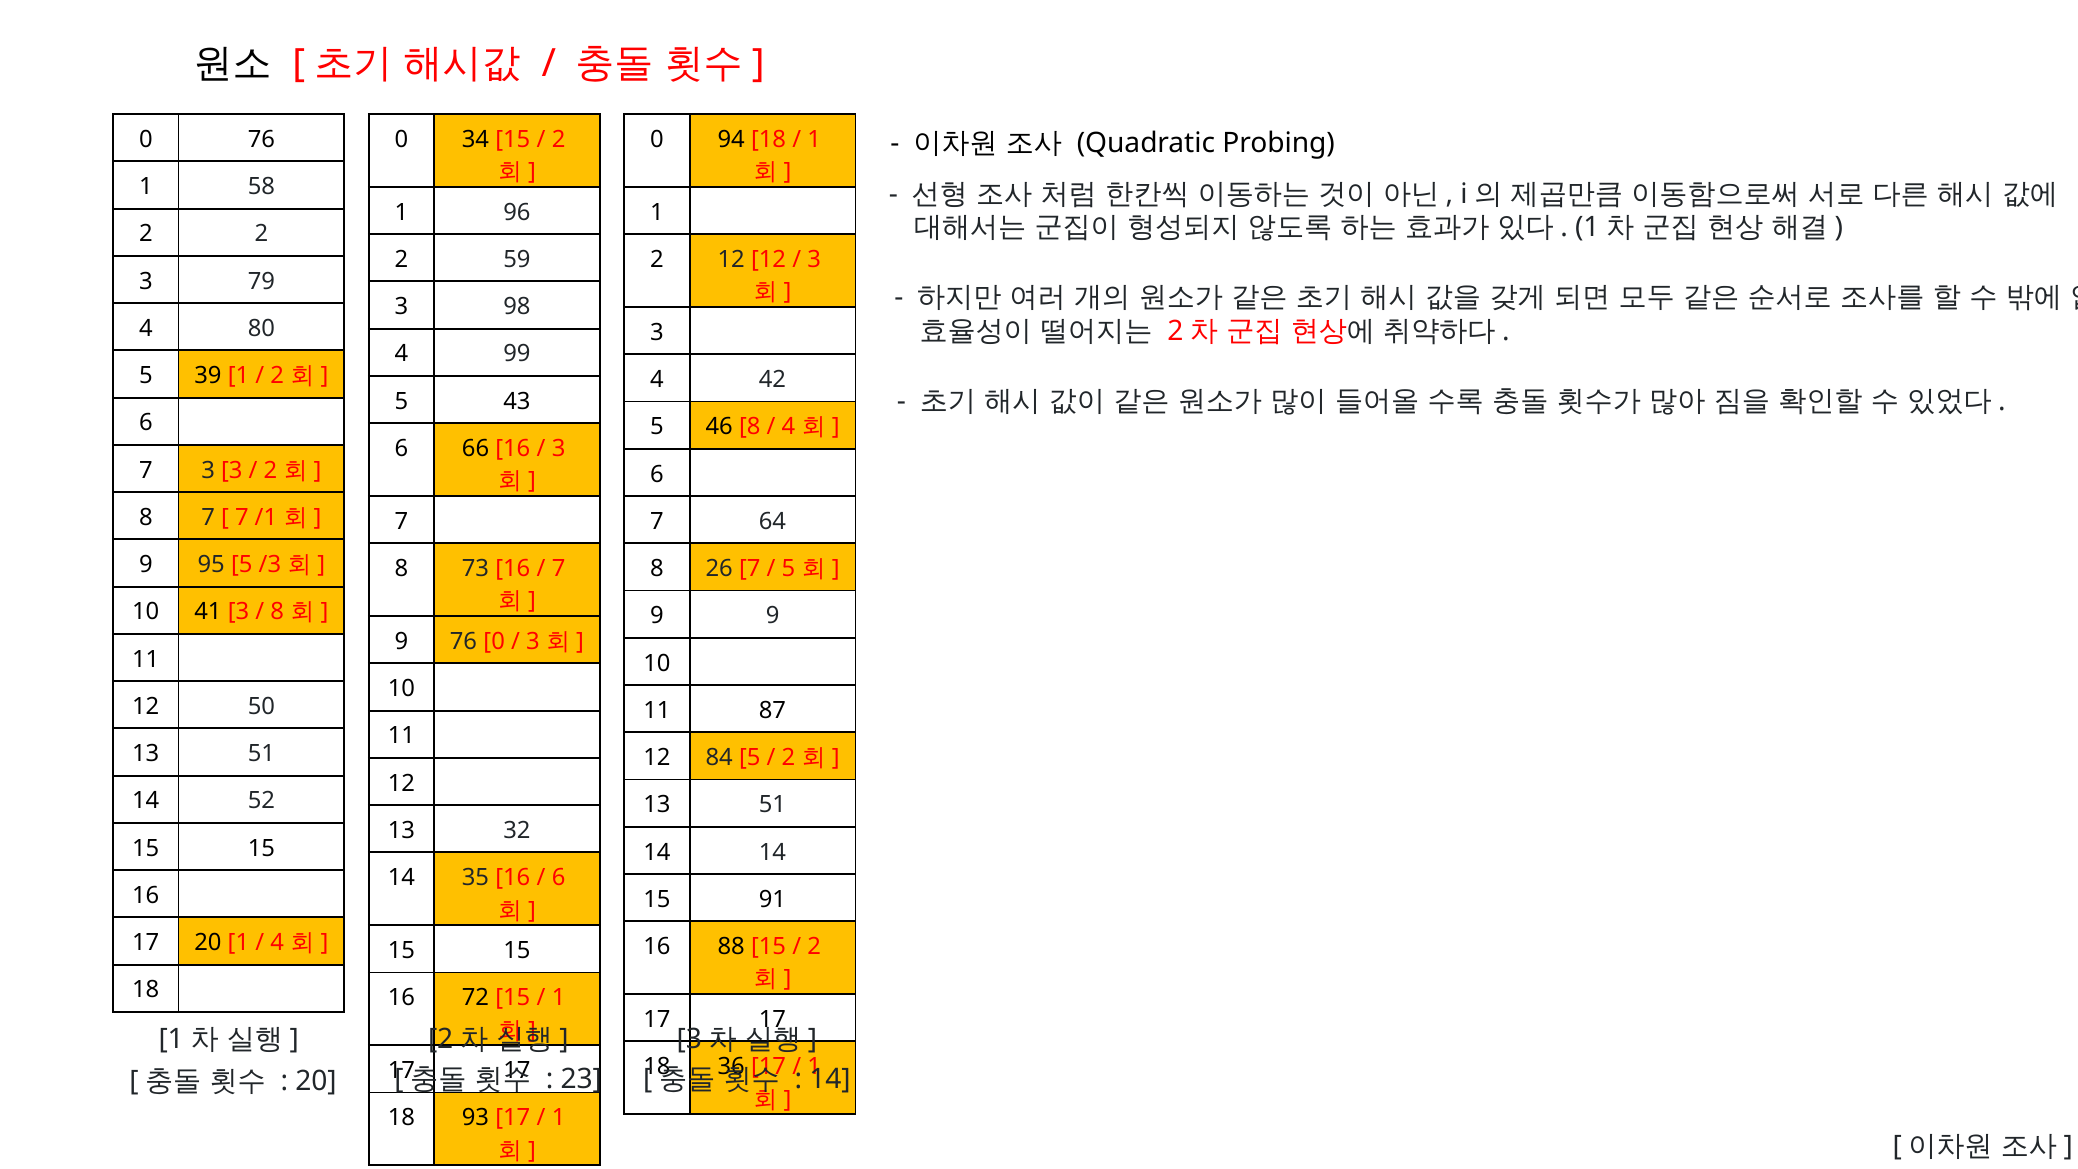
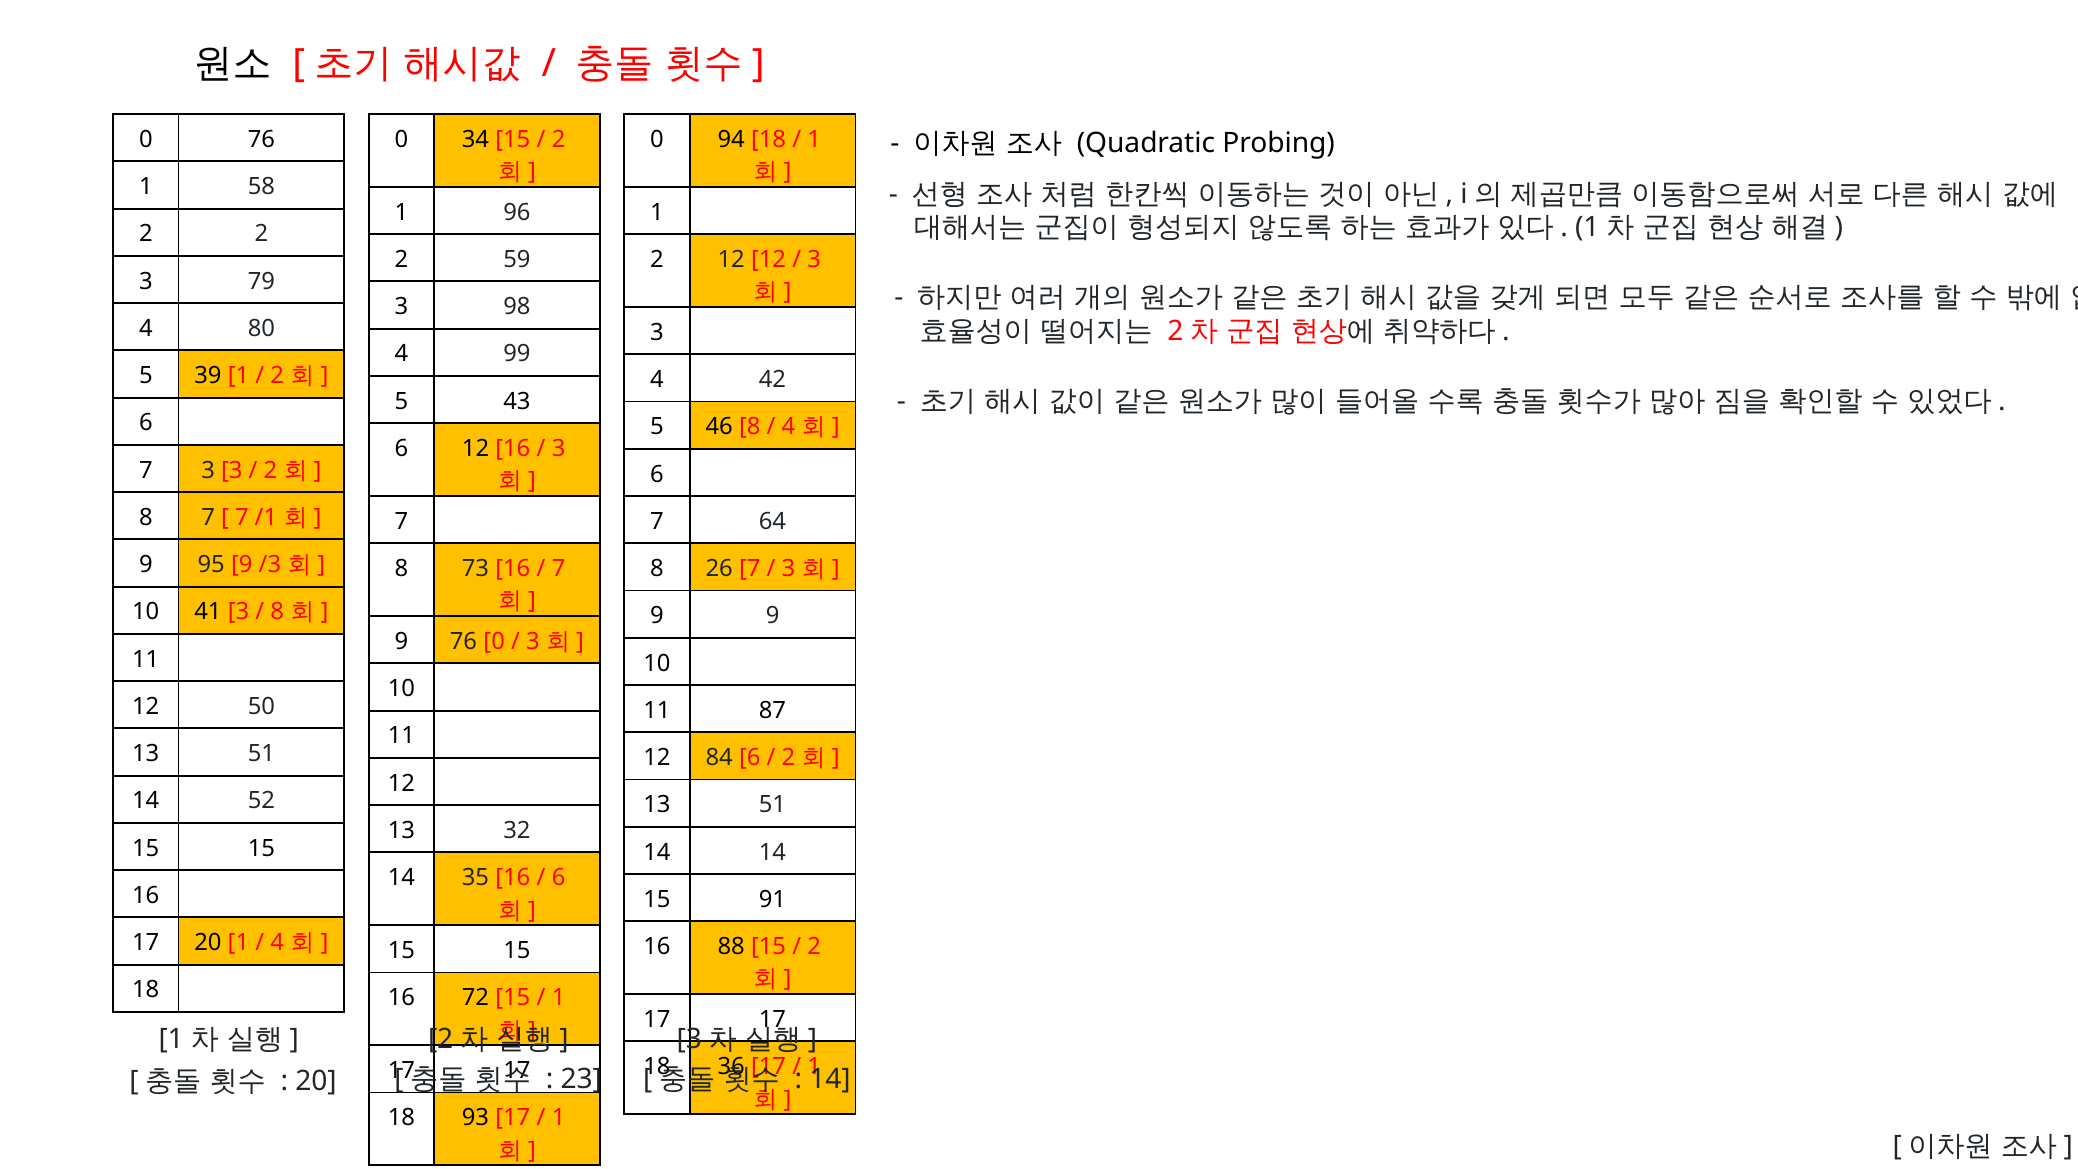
6 66: 66 -> 12
95 5: 5 -> 9
5 at (788, 569): 5 -> 3
84 5: 5 -> 6
